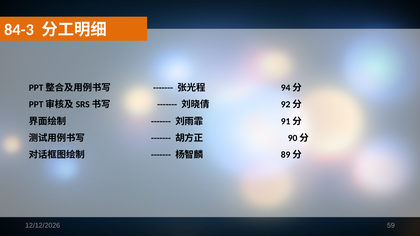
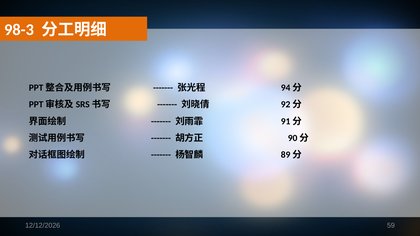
84-3: 84-3 -> 98-3
